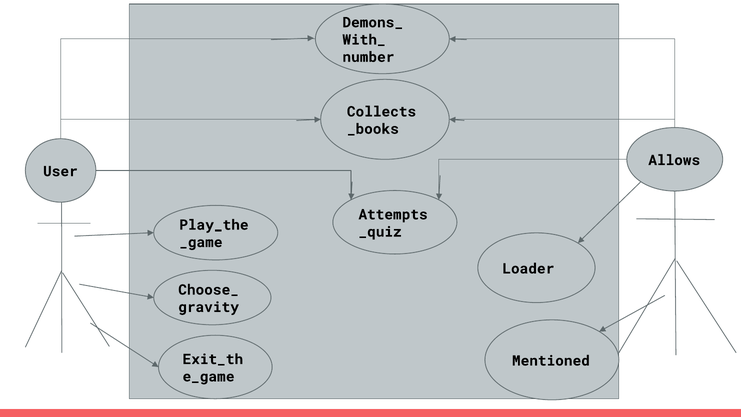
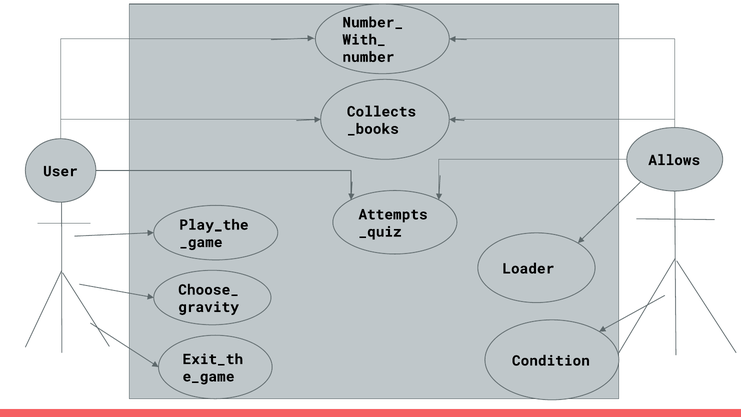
Demons_: Demons_ -> Number_
Mentioned: Mentioned -> Condition
